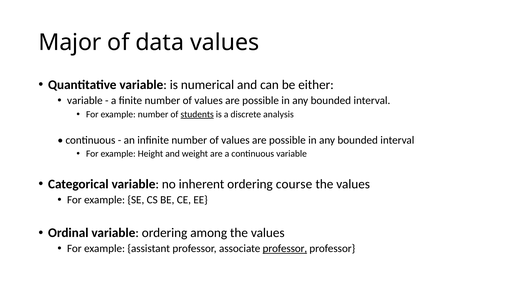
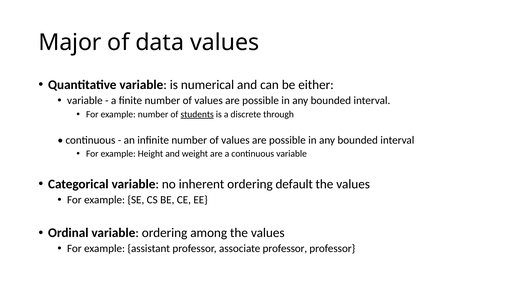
analysis: analysis -> through
course: course -> default
professor at (285, 248) underline: present -> none
